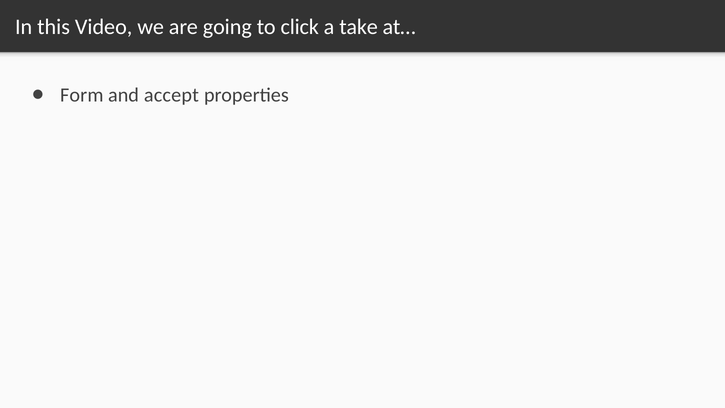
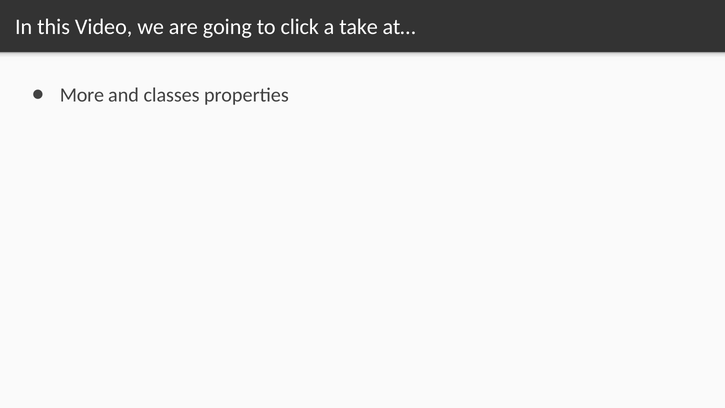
Form: Form -> More
accept: accept -> classes
